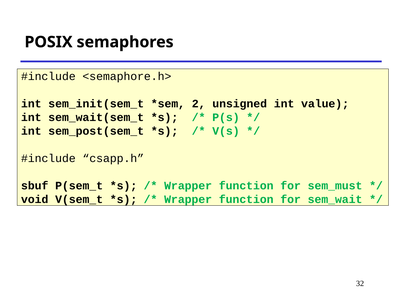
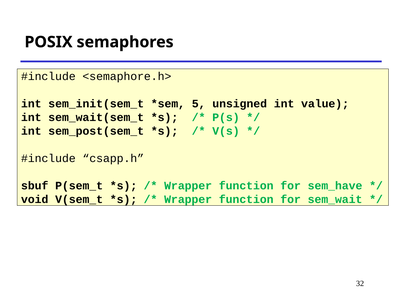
2: 2 -> 5
sem_must: sem_must -> sem_have
